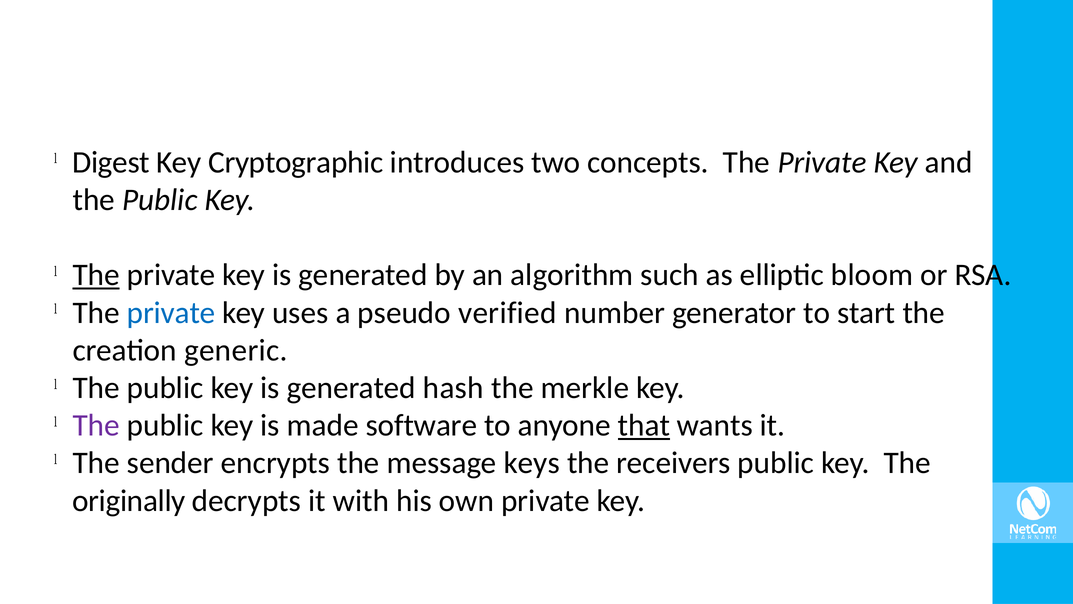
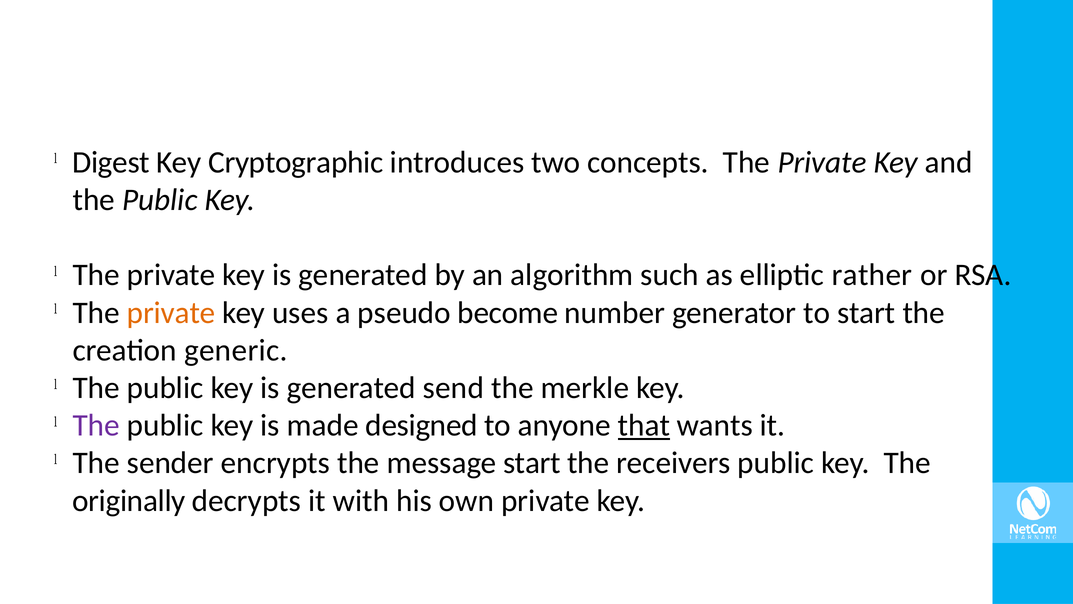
The at (96, 275) underline: present -> none
bloom: bloom -> rather
private at (171, 312) colour: blue -> orange
verified: verified -> become
hash: hash -> send
software: software -> designed
message keys: keys -> start
